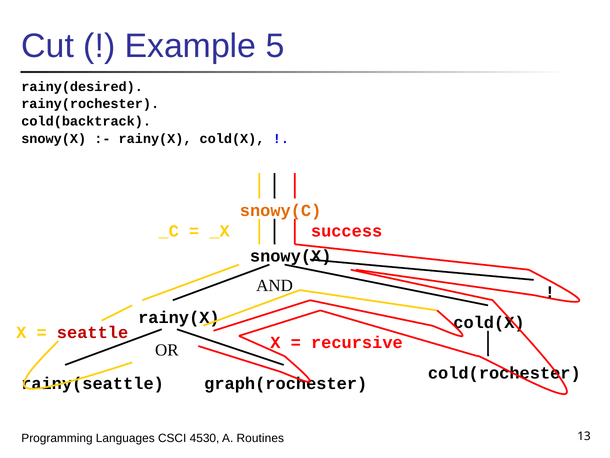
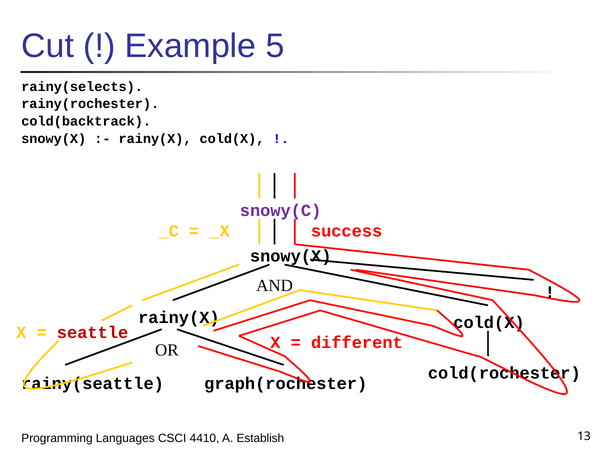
rainy(desired: rainy(desired -> rainy(selects
snowy(C colour: orange -> purple
recursive: recursive -> different
4530: 4530 -> 4410
Routines: Routines -> Establish
